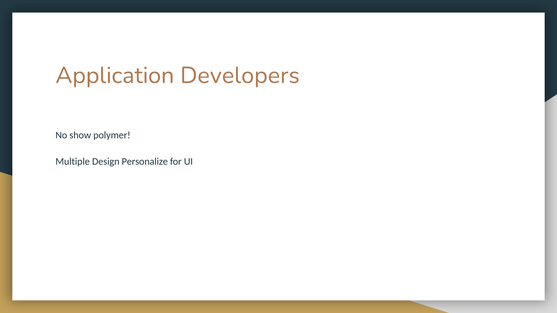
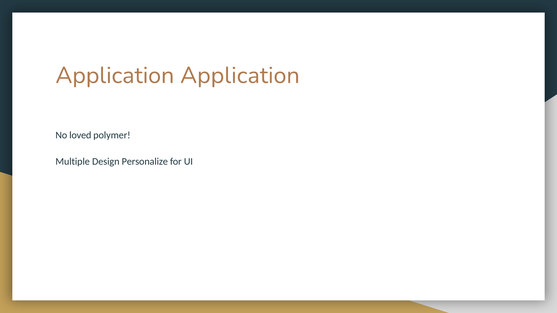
Application Developers: Developers -> Application
show: show -> loved
